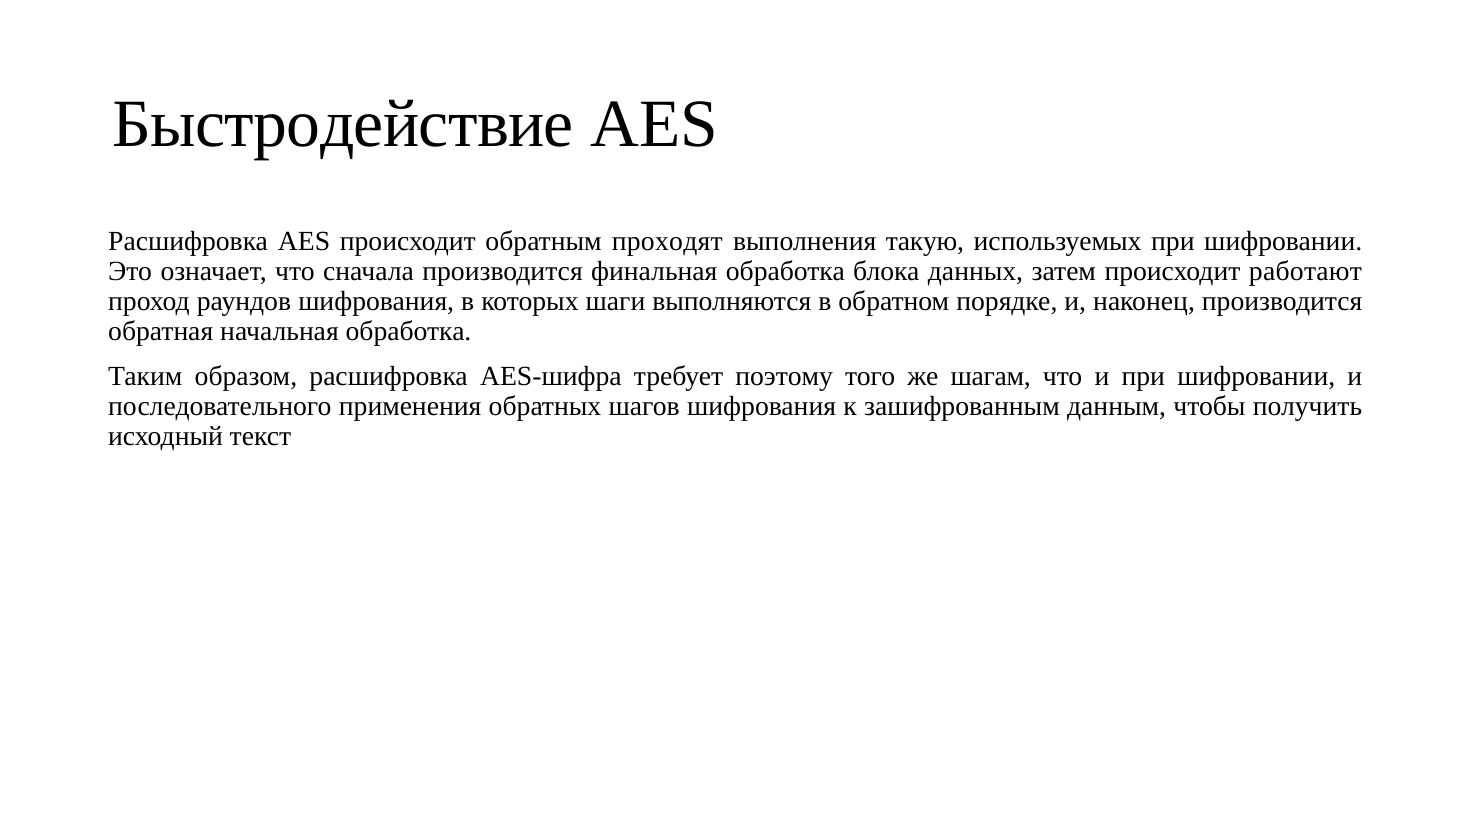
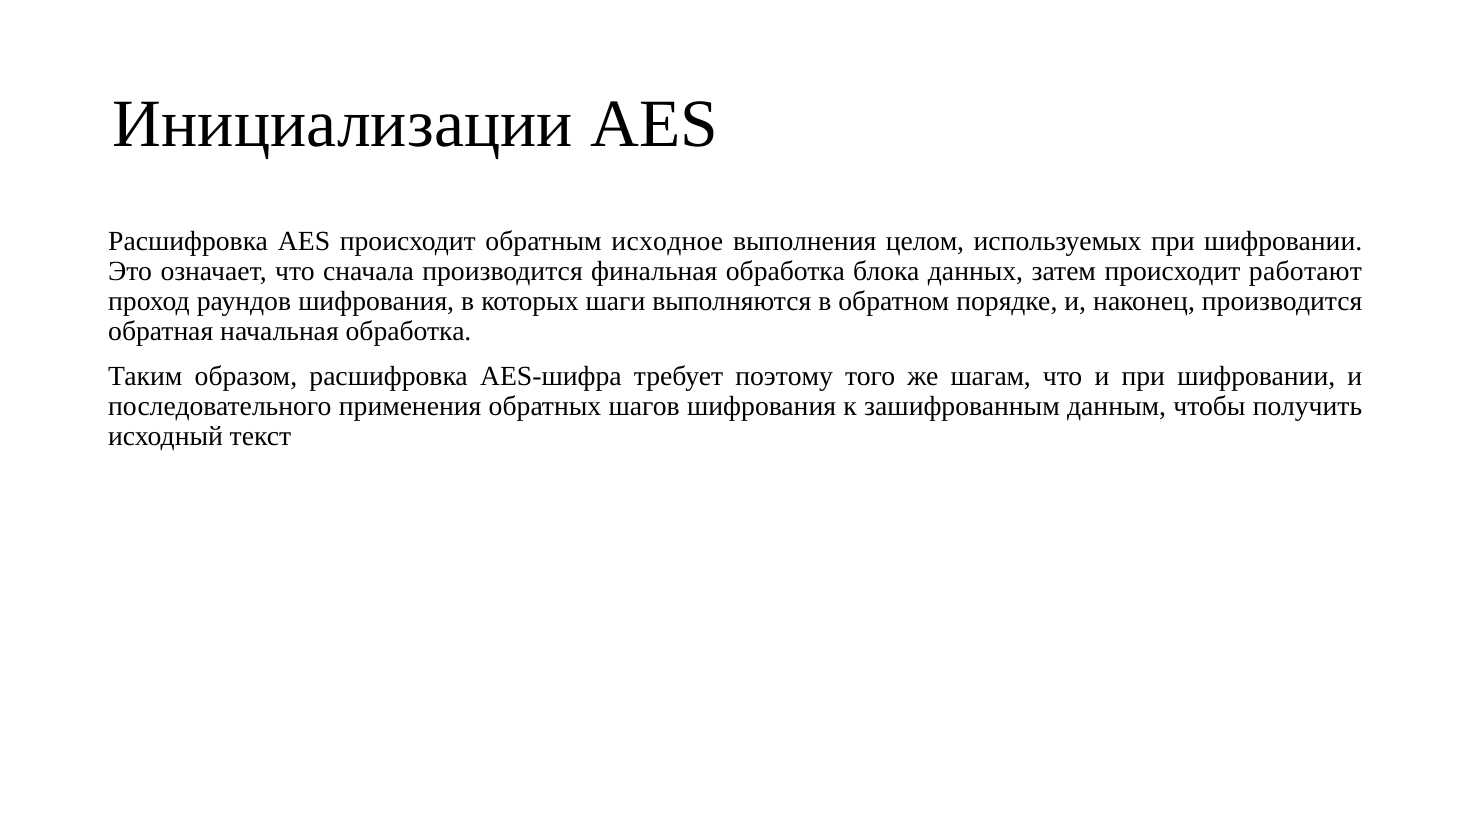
Быстродействие: Быстродействие -> Инициализации
проходят: проходят -> исходное
такую: такую -> целом
